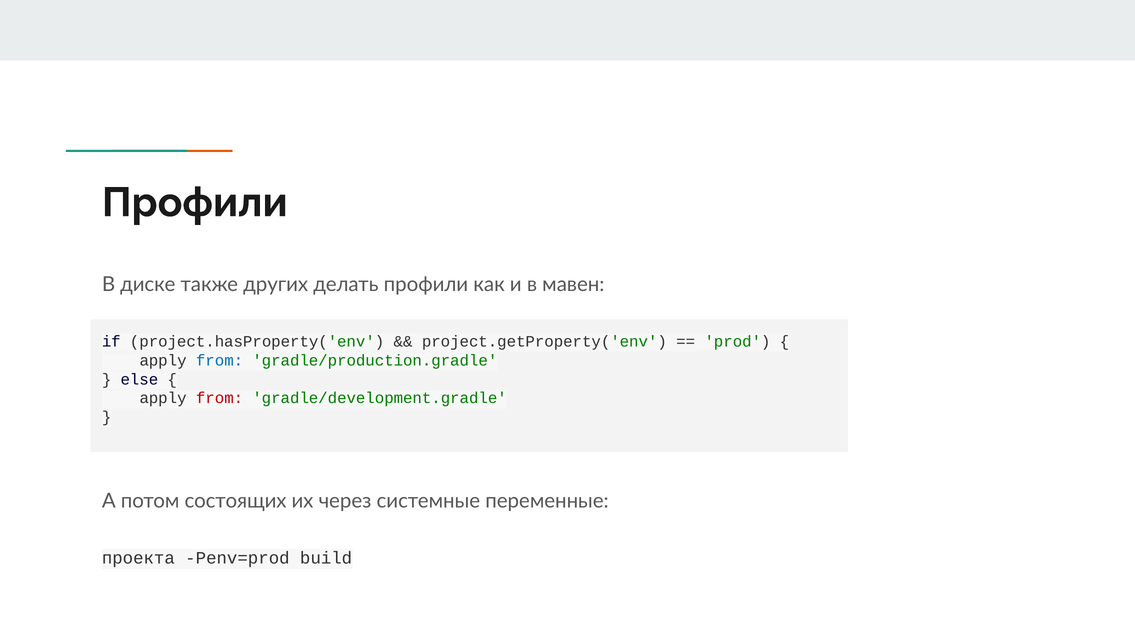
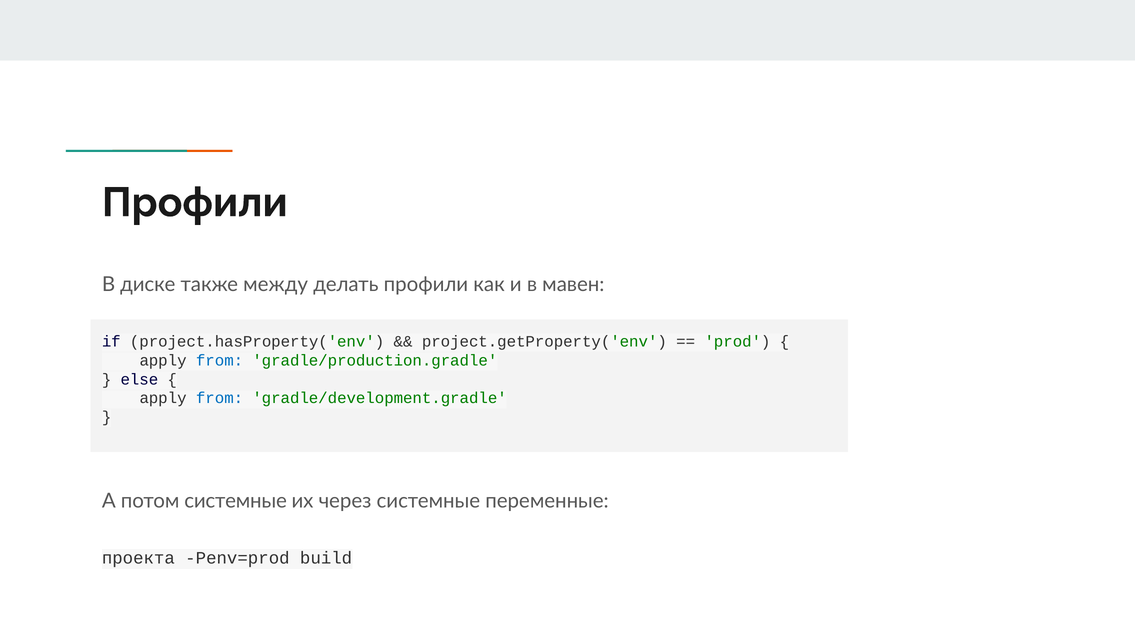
других: других -> между
from at (220, 398) colour: red -> blue
потом состоящих: состоящих -> системные
